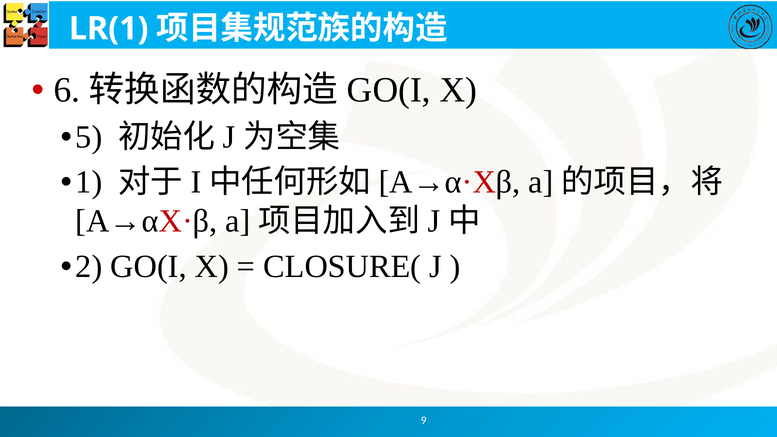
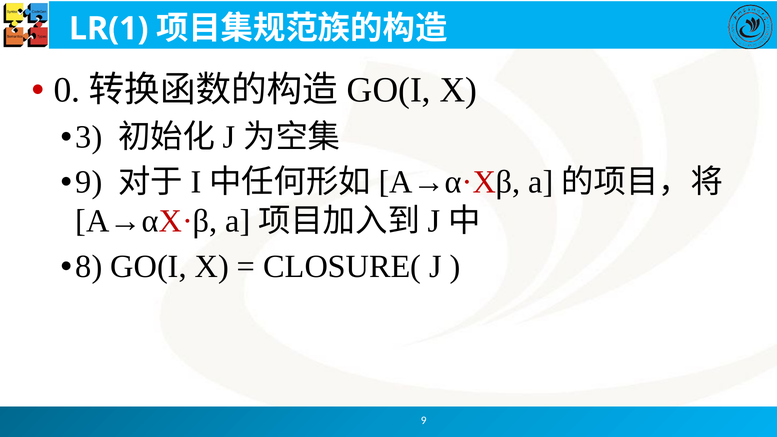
6: 6 -> 0
5: 5 -> 3
1 at (89, 182): 1 -> 9
2: 2 -> 8
